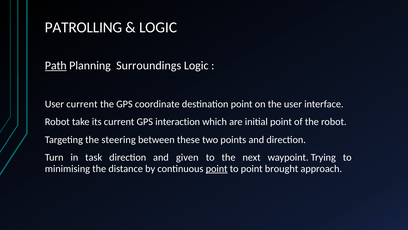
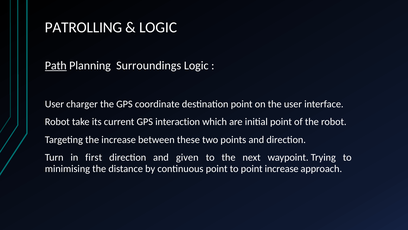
User current: current -> charger
the steering: steering -> increase
task: task -> first
point at (217, 168) underline: present -> none
point brought: brought -> increase
